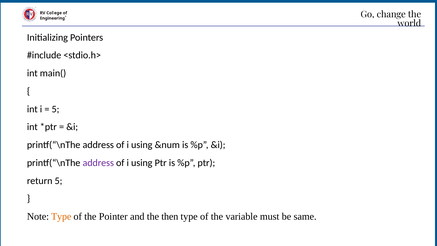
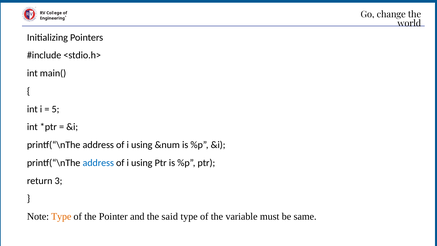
address at (98, 163) colour: purple -> blue
return 5: 5 -> 3
then: then -> said
